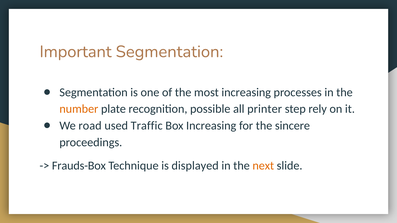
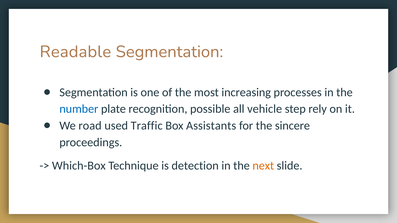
Important: Important -> Readable
number colour: orange -> blue
printer: printer -> vehicle
Box Increasing: Increasing -> Assistants
Frauds-Box: Frauds-Box -> Which-Box
displayed: displayed -> detection
